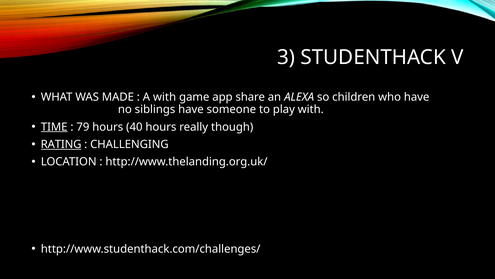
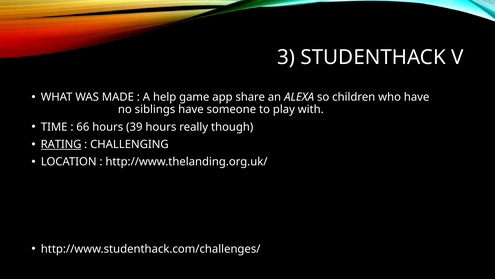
A with: with -> help
TIME underline: present -> none
79: 79 -> 66
40: 40 -> 39
